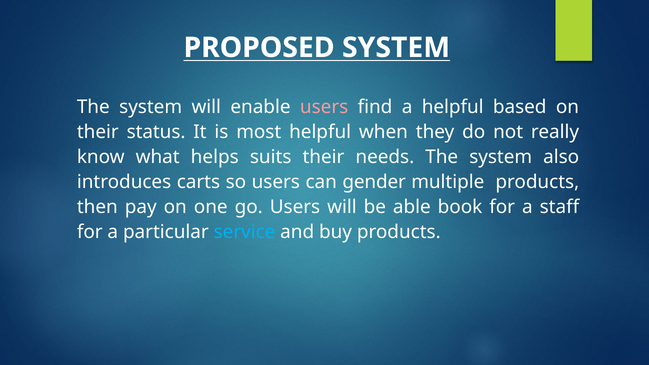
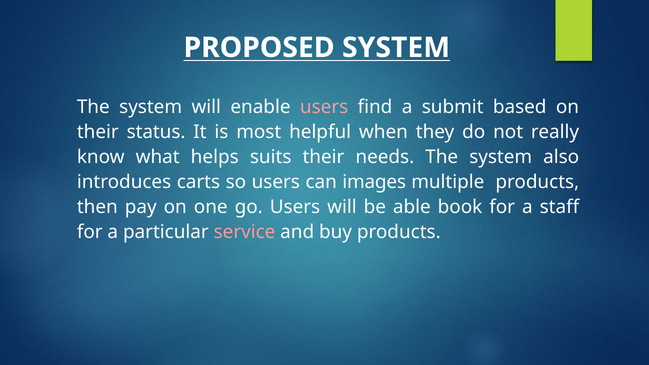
a helpful: helpful -> submit
gender: gender -> images
service colour: light blue -> pink
